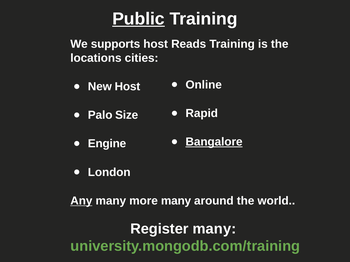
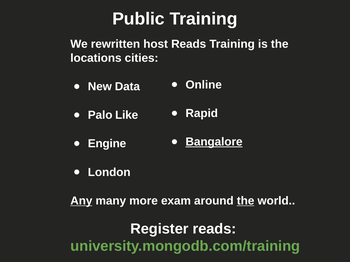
Public underline: present -> none
supports: supports -> rewritten
New Host: Host -> Data
Size: Size -> Like
more many: many -> exam
the at (246, 201) underline: none -> present
Register many: many -> reads
